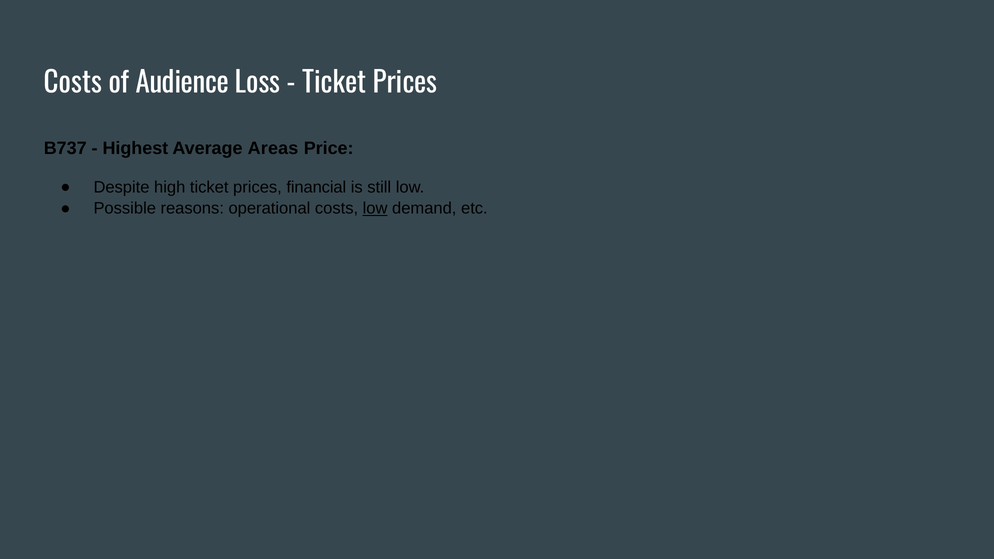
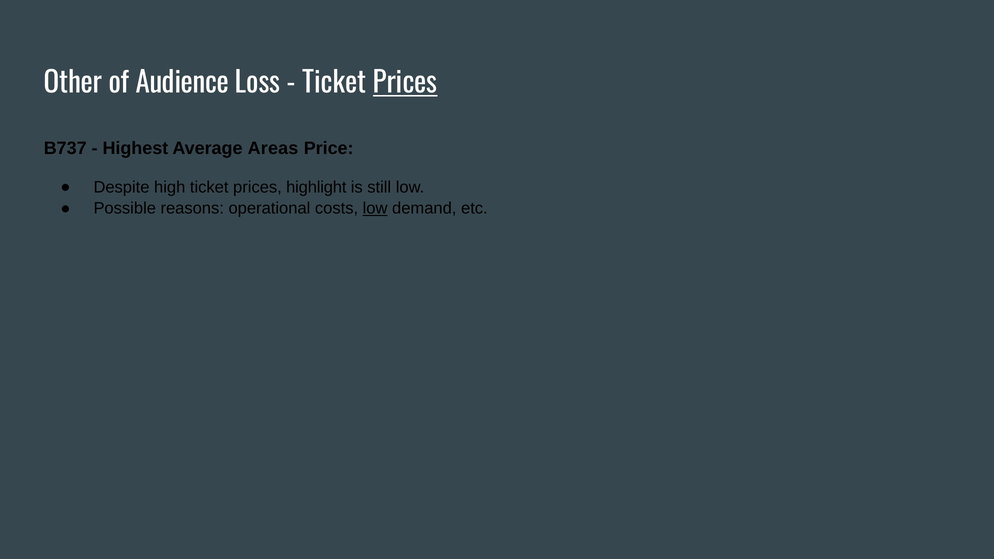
Costs at (73, 83): Costs -> Other
Prices at (405, 83) underline: none -> present
financial: financial -> highlight
